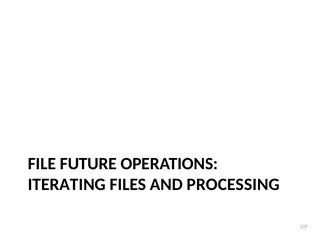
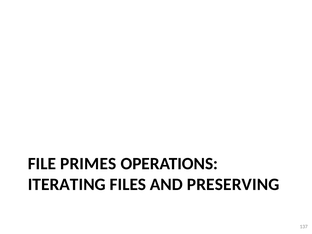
FUTURE: FUTURE -> PRIMES
PROCESSING: PROCESSING -> PRESERVING
